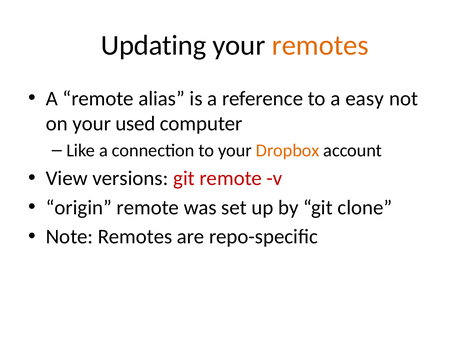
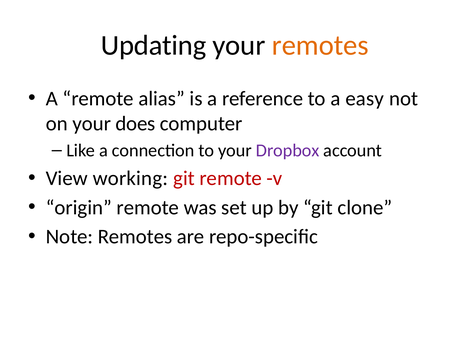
used: used -> does
Dropbox colour: orange -> purple
versions: versions -> working
